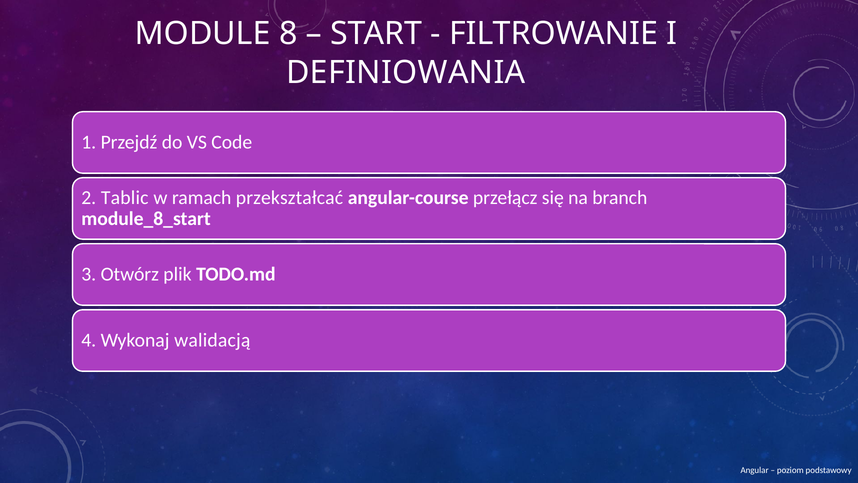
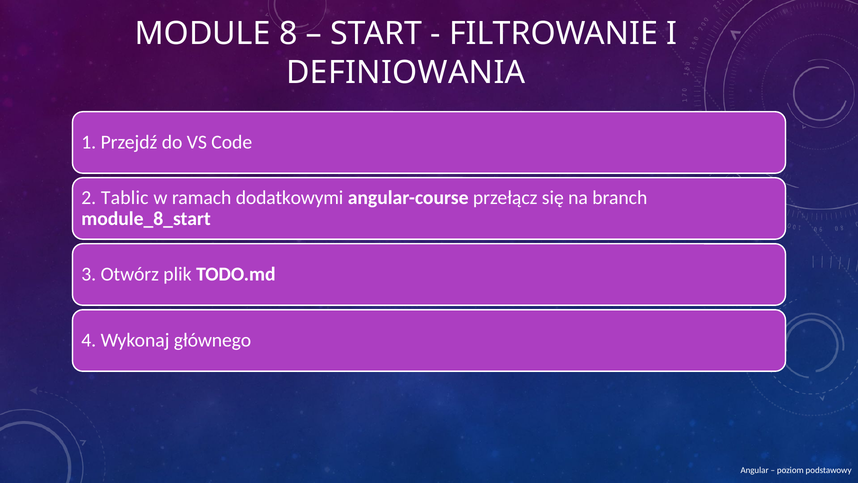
przekształcać: przekształcać -> dodatkowymi
walidacją: walidacją -> głównego
